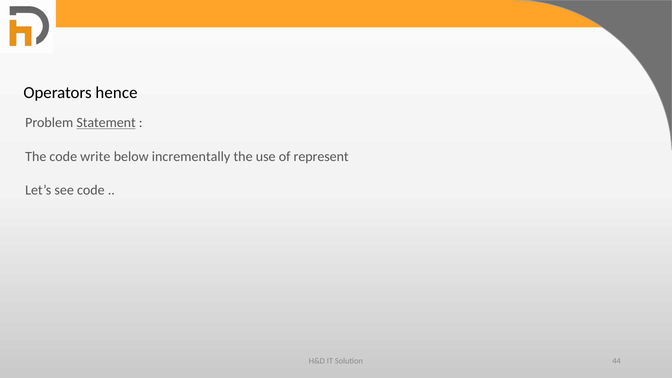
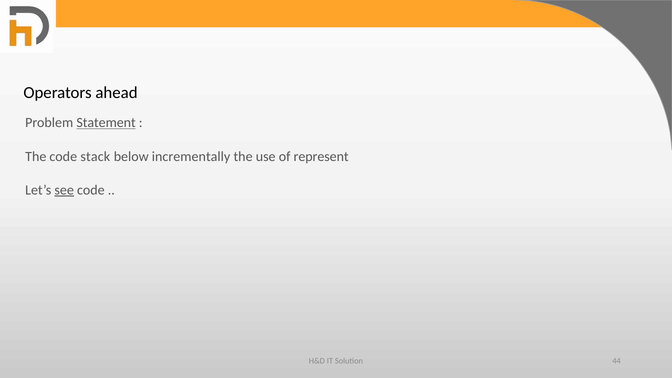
hence: hence -> ahead
write: write -> stack
see underline: none -> present
